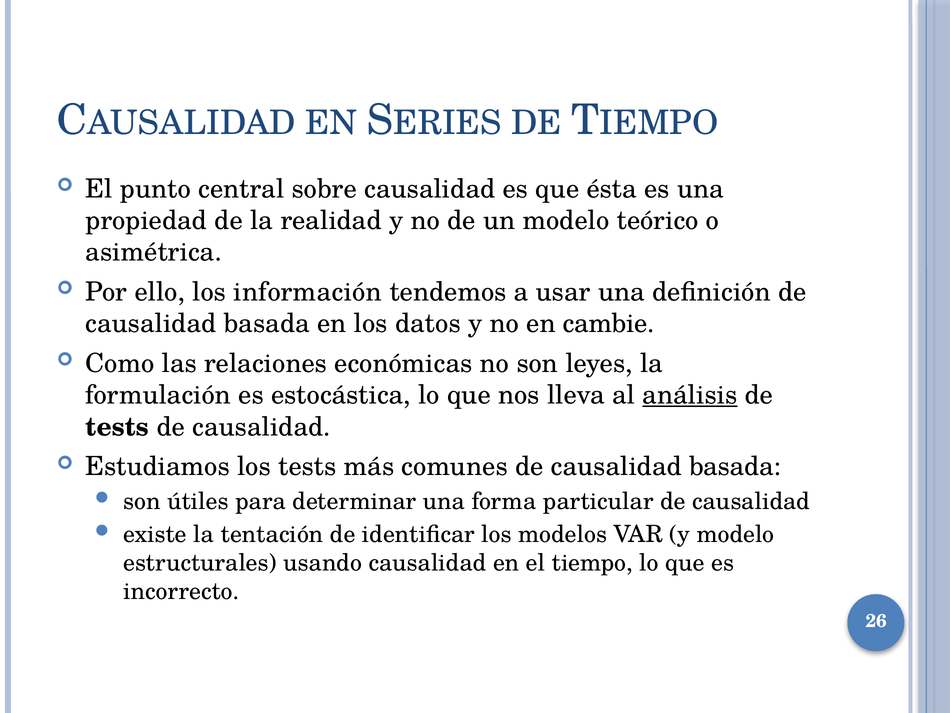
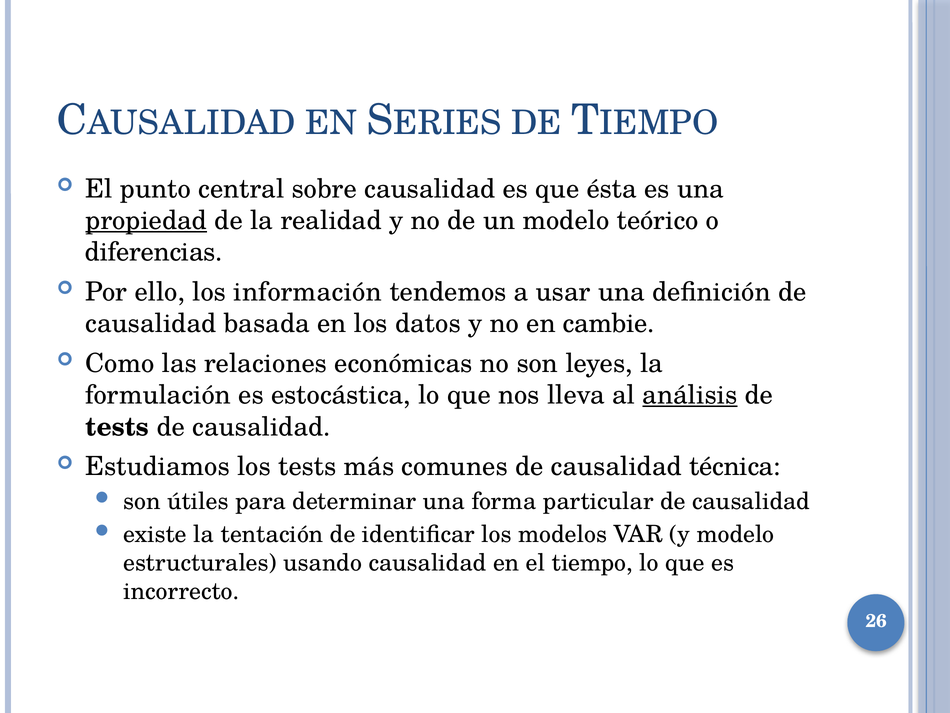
propiedad underline: none -> present
asimétrica: asimétrica -> diferencias
comunes de causalidad basada: basada -> técnica
